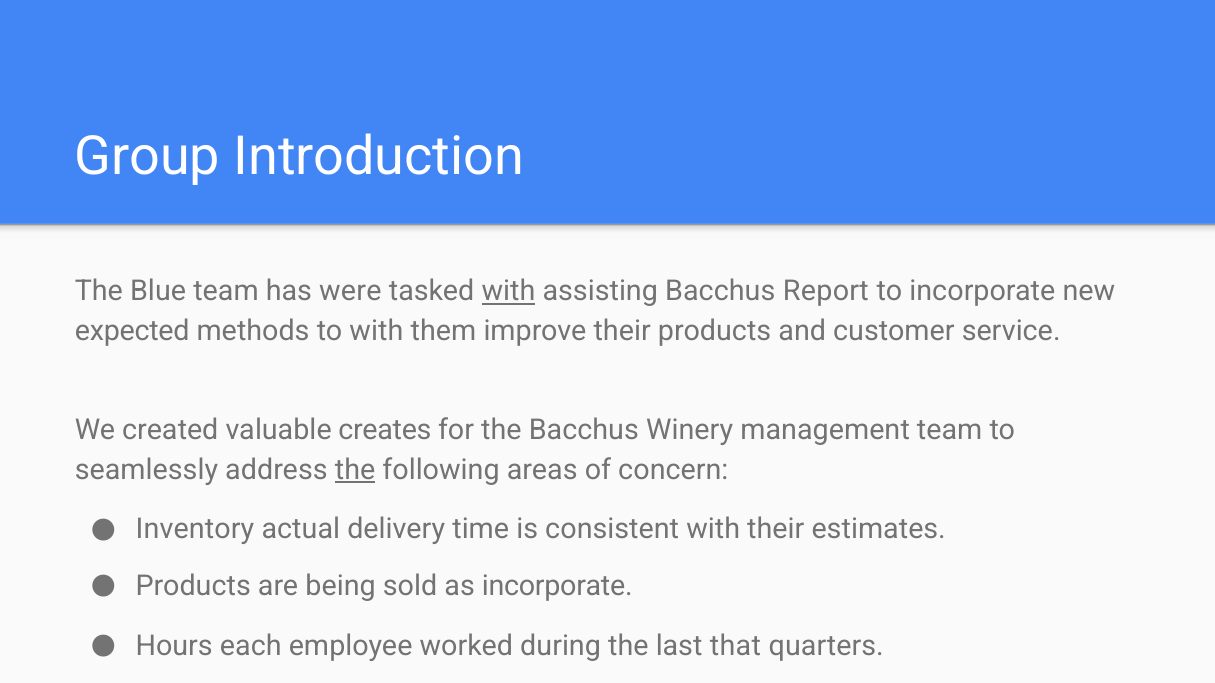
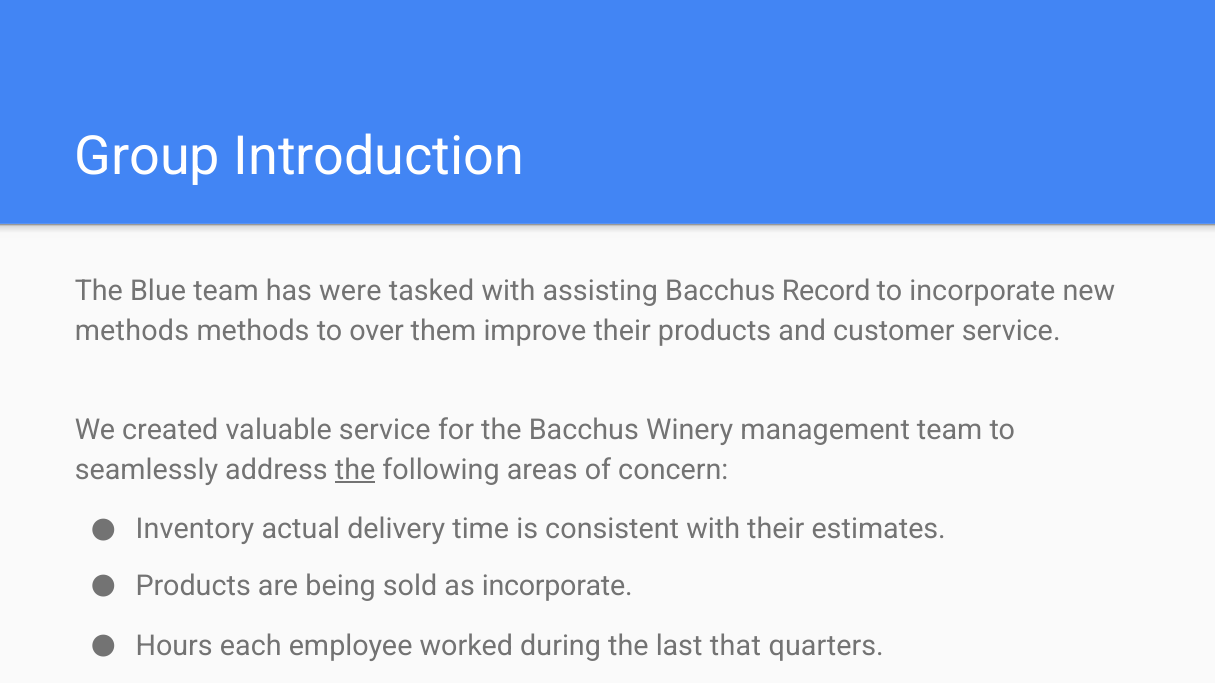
with at (508, 292) underline: present -> none
Report: Report -> Record
expected at (132, 331): expected -> methods
to with: with -> over
valuable creates: creates -> service
